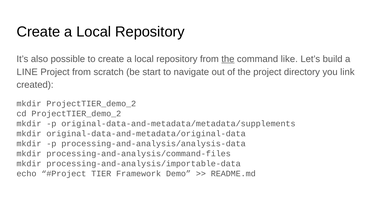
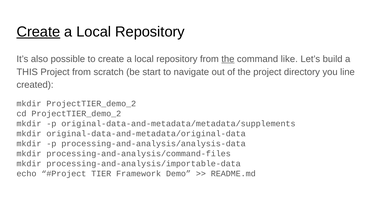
Create at (38, 32) underline: none -> present
LINE: LINE -> THIS
link: link -> line
